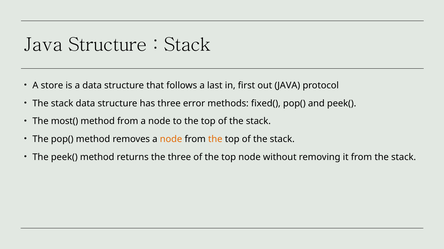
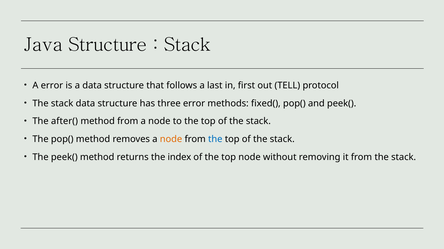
A store: store -> error
out JAVA: JAVA -> TELL
most(: most( -> after(
the at (215, 140) colour: orange -> blue
the three: three -> index
